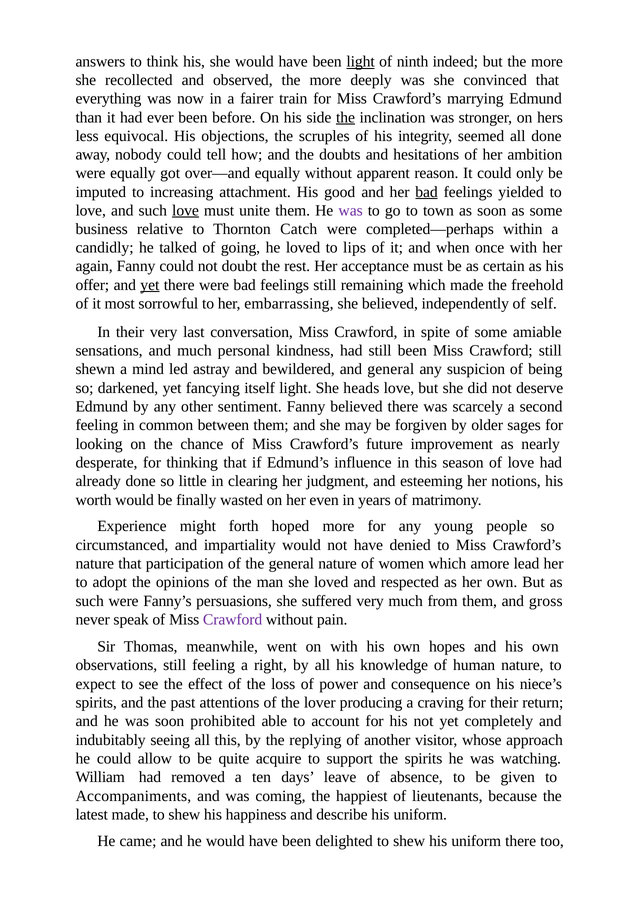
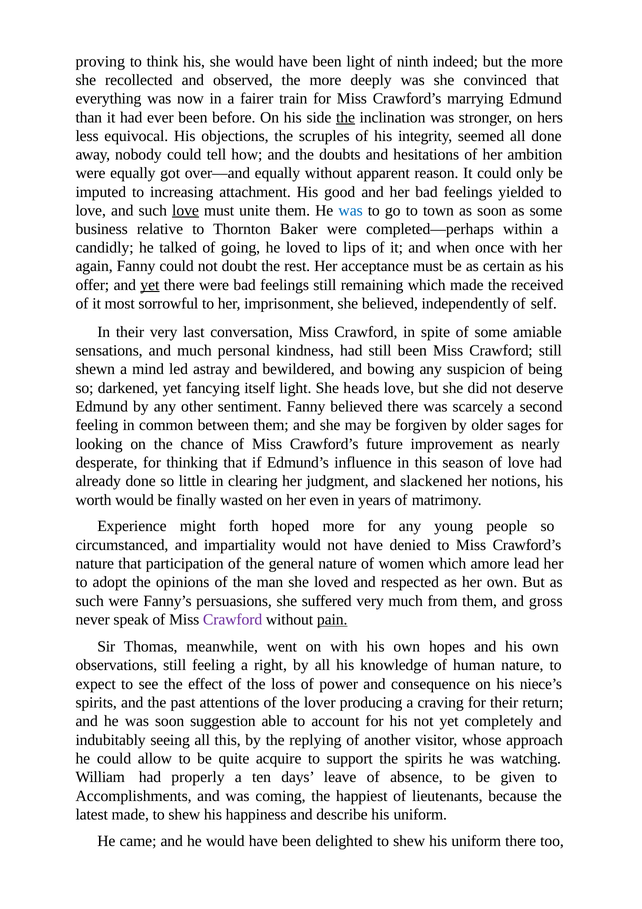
answers: answers -> proving
light at (361, 62) underline: present -> none
bad at (427, 192) underline: present -> none
was at (351, 210) colour: purple -> blue
Catch: Catch -> Baker
freehold: freehold -> received
embarrassing: embarrassing -> imprisonment
and general: general -> bowing
esteeming: esteeming -> slackened
pain underline: none -> present
prohibited: prohibited -> suggestion
removed: removed -> properly
Accompaniments: Accompaniments -> Accomplishments
